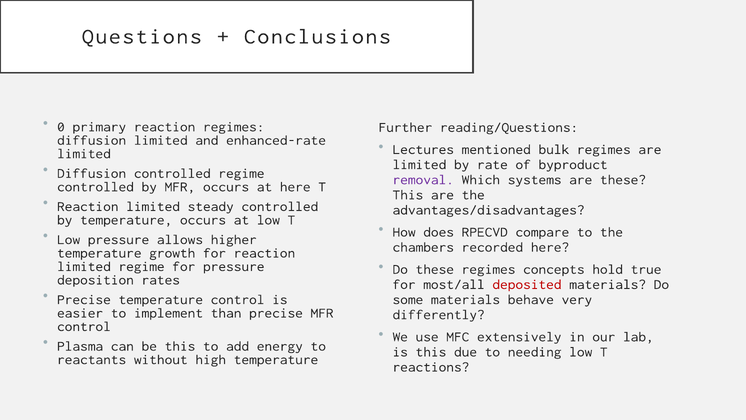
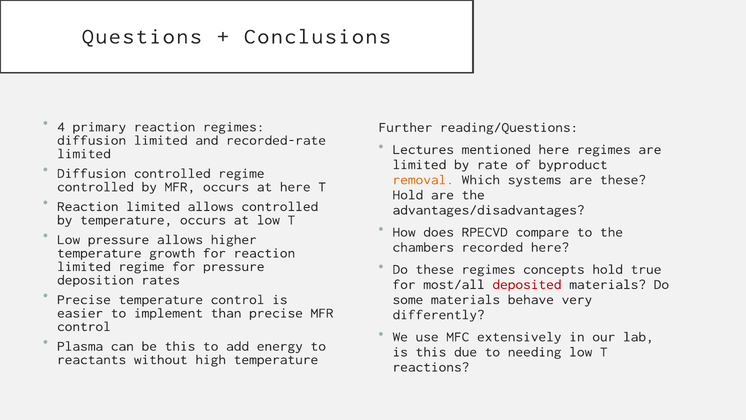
0: 0 -> 4
enhanced-rate: enhanced-rate -> recorded-rate
mentioned bulk: bulk -> here
removal colour: purple -> orange
This at (408, 195): This -> Hold
limited steady: steady -> allows
